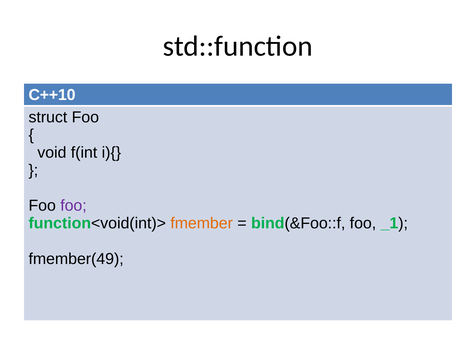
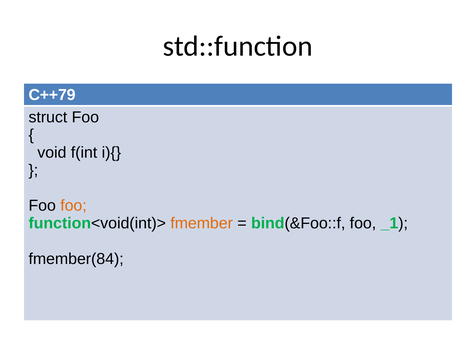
C++10: C++10 -> C++79
foo at (73, 206) colour: purple -> orange
fmember(49: fmember(49 -> fmember(84
